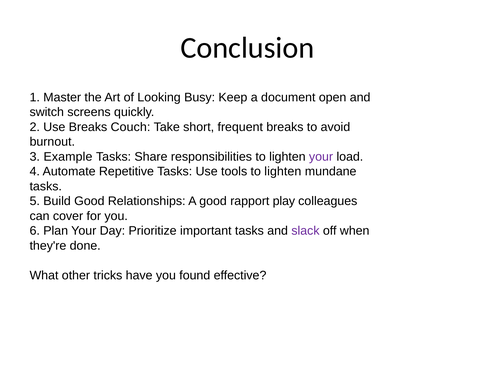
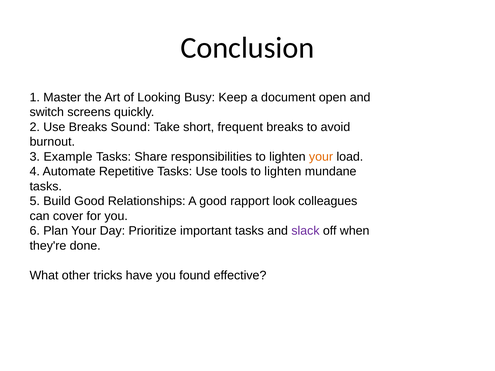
Couch: Couch -> Sound
your at (321, 157) colour: purple -> orange
play: play -> look
